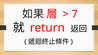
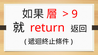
7: 7 -> 9
